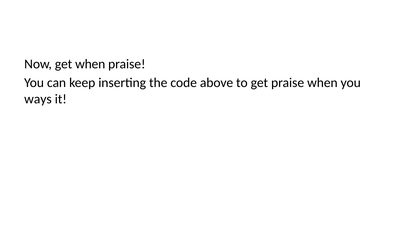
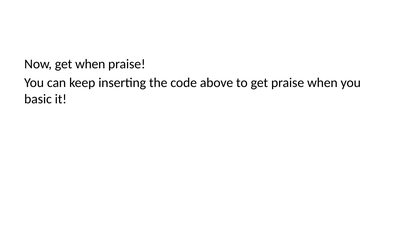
ways: ways -> basic
